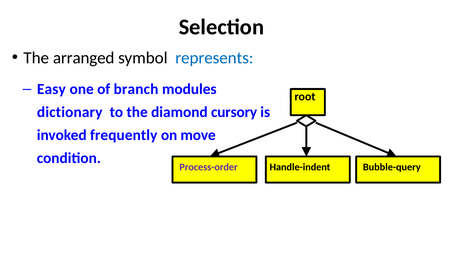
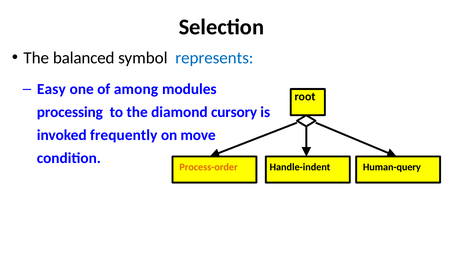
arranged: arranged -> balanced
branch: branch -> among
dictionary: dictionary -> processing
Process-order colour: purple -> orange
Bubble-query: Bubble-query -> Human-query
